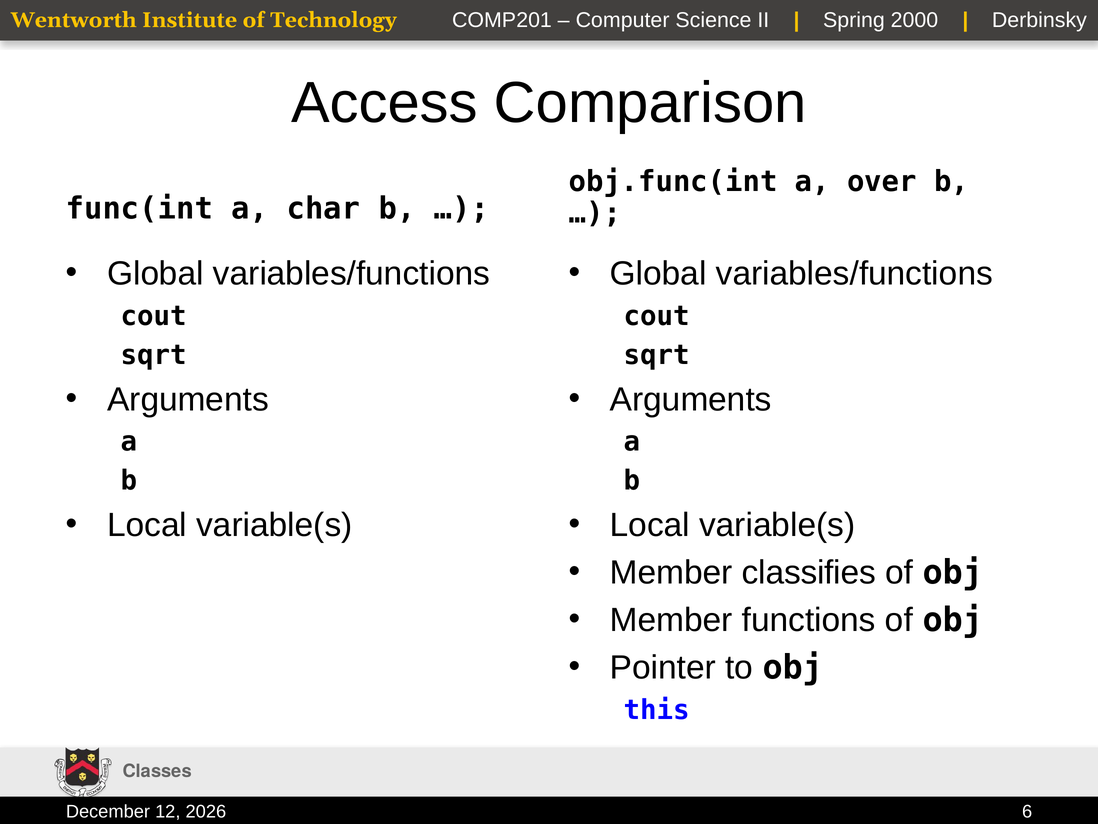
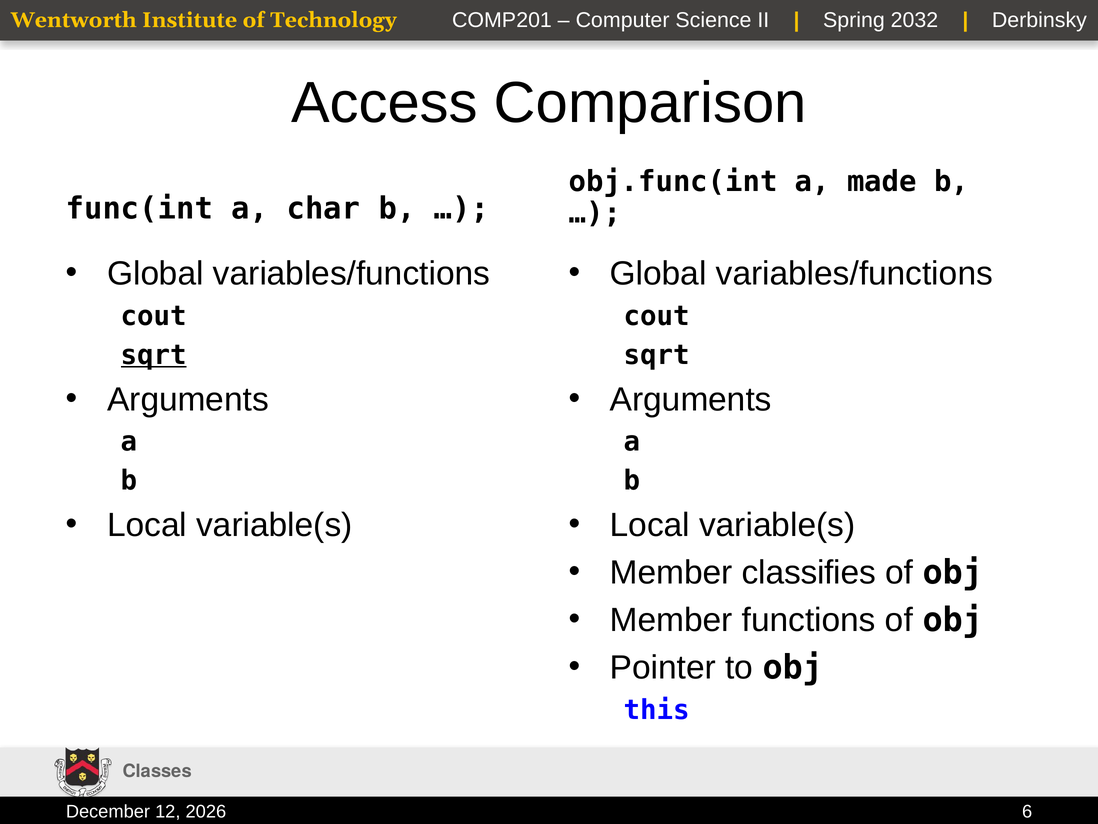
2000: 2000 -> 2032
over: over -> made
sqrt at (154, 355) underline: none -> present
